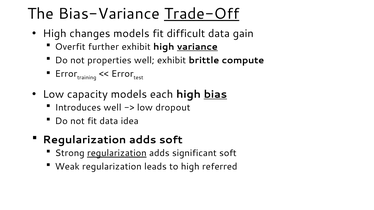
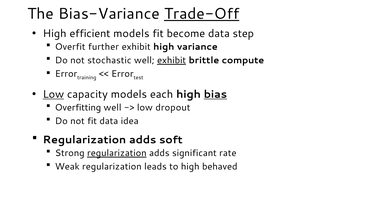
changes: changes -> efficient
difficult: difficult -> become
gain: gain -> step
variance underline: present -> none
properties: properties -> stochastic
exhibit at (172, 60) underline: none -> present
Low at (53, 94) underline: none -> present
Introduces: Introduces -> Overfitting
significant soft: soft -> rate
referred: referred -> behaved
